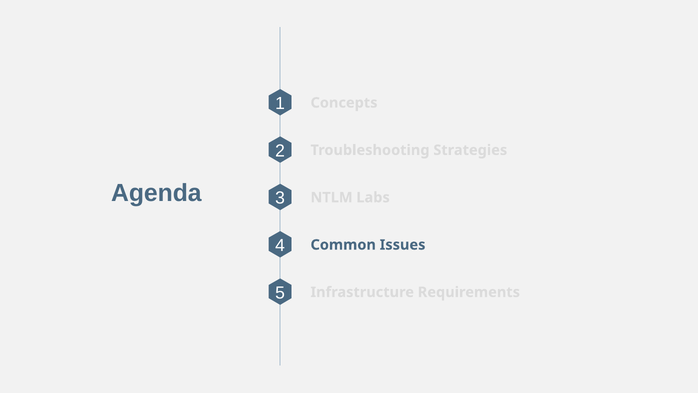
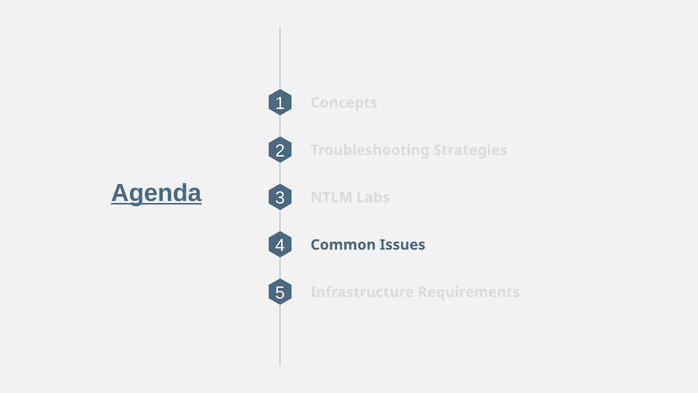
Agenda underline: none -> present
